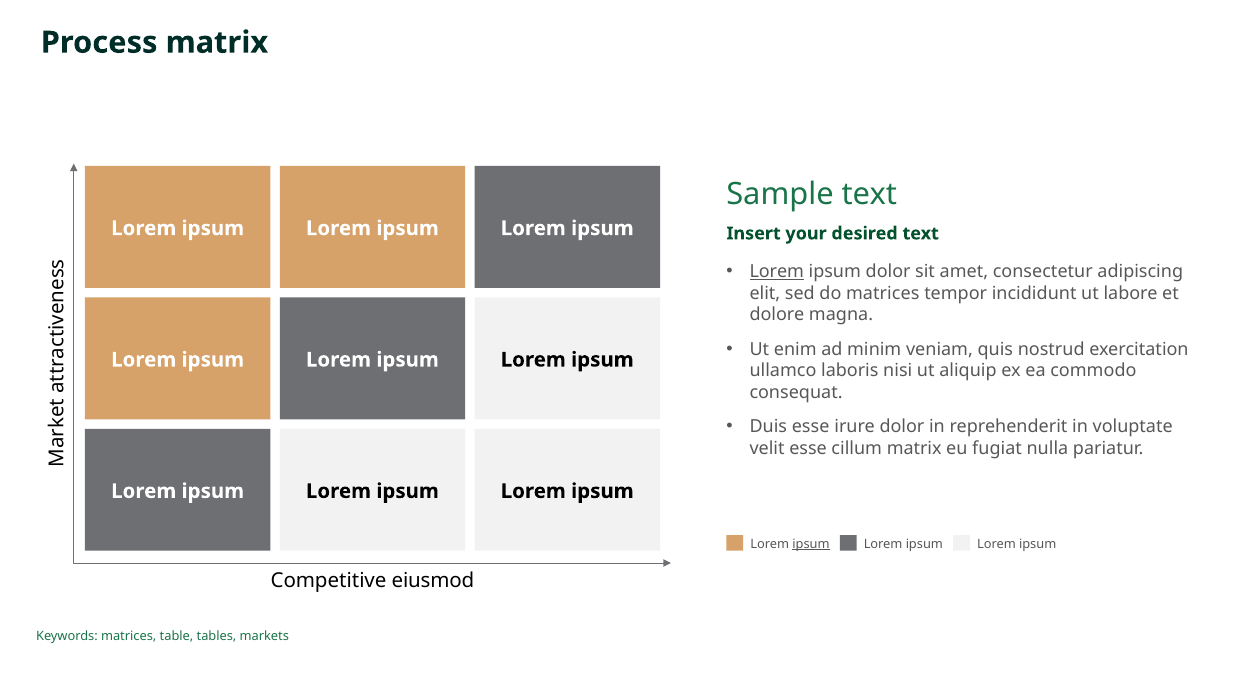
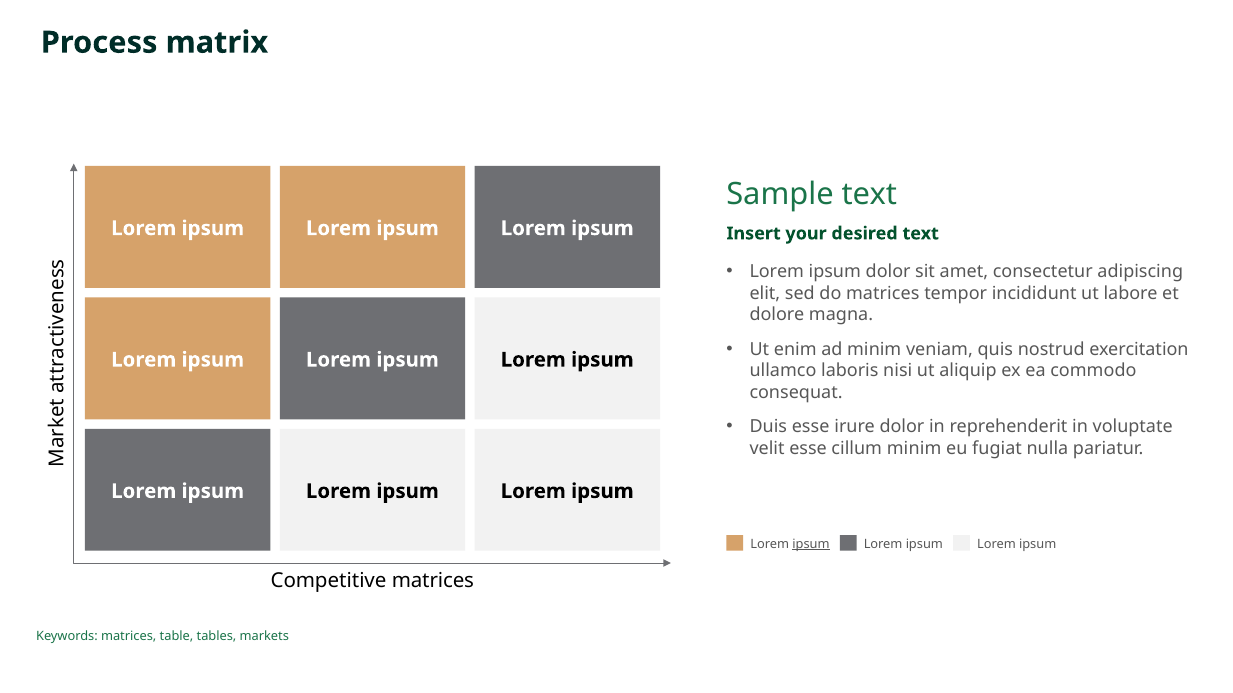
Lorem at (777, 272) underline: present -> none
cillum matrix: matrix -> minim
Competitive eiusmod: eiusmod -> matrices
